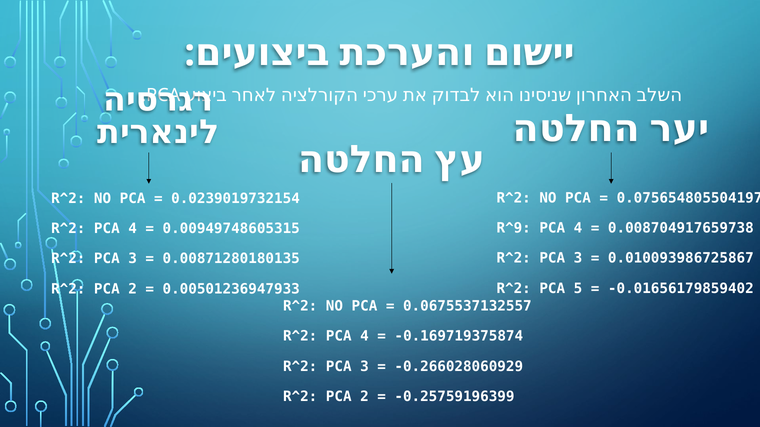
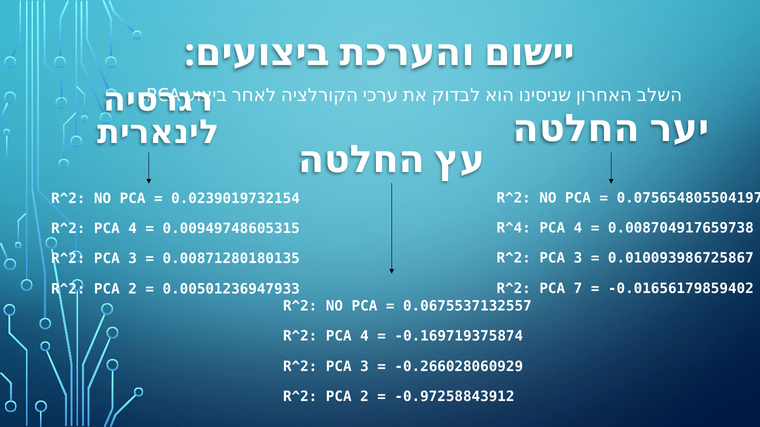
R^9: R^9 -> R^4
5: 5 -> 7
-0.25759196399: -0.25759196399 -> -0.97258843912
